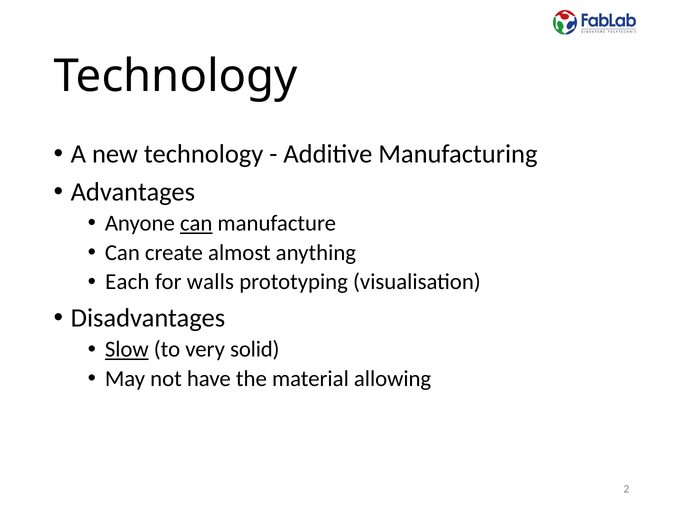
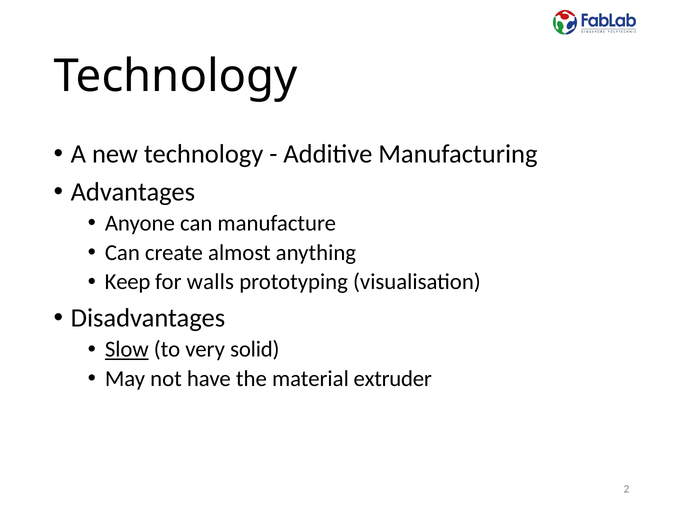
can at (196, 223) underline: present -> none
Each: Each -> Keep
allowing: allowing -> extruder
